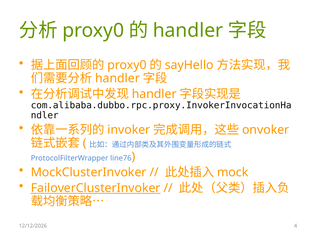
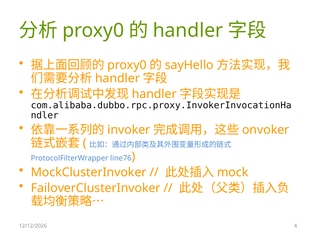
FailoverClusterInvoker underline: present -> none
